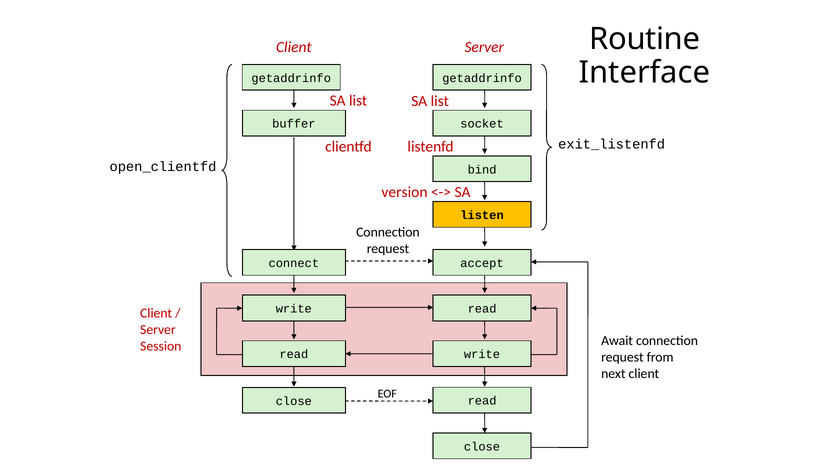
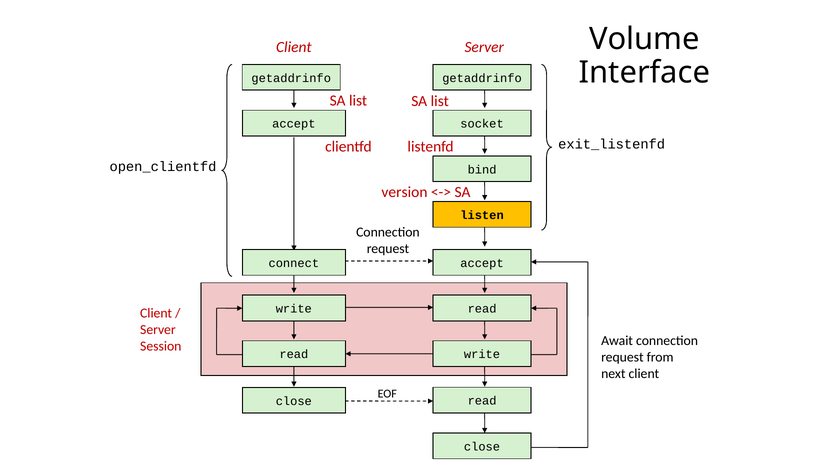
Routine: Routine -> Volume
buffer at (294, 124): buffer -> accept
